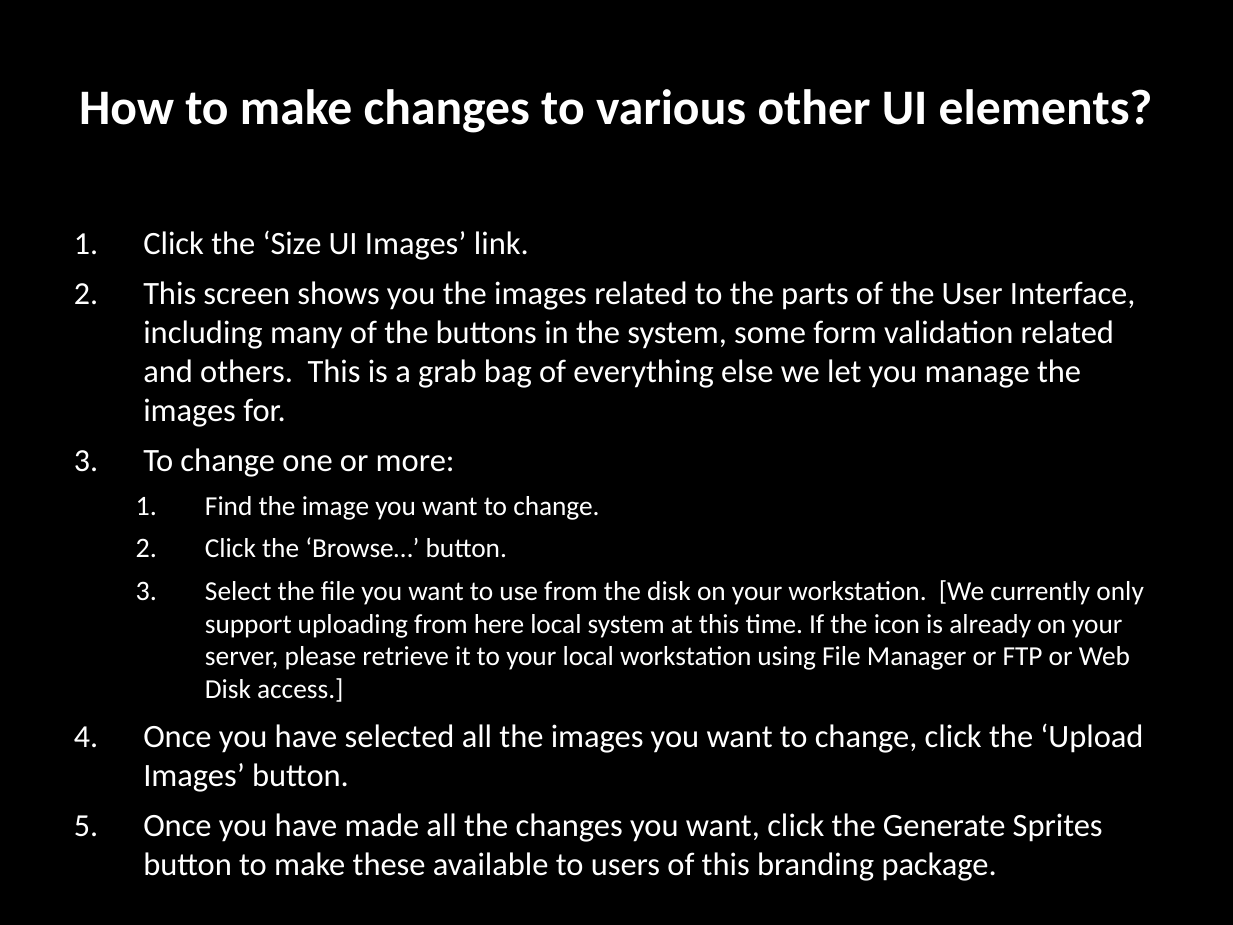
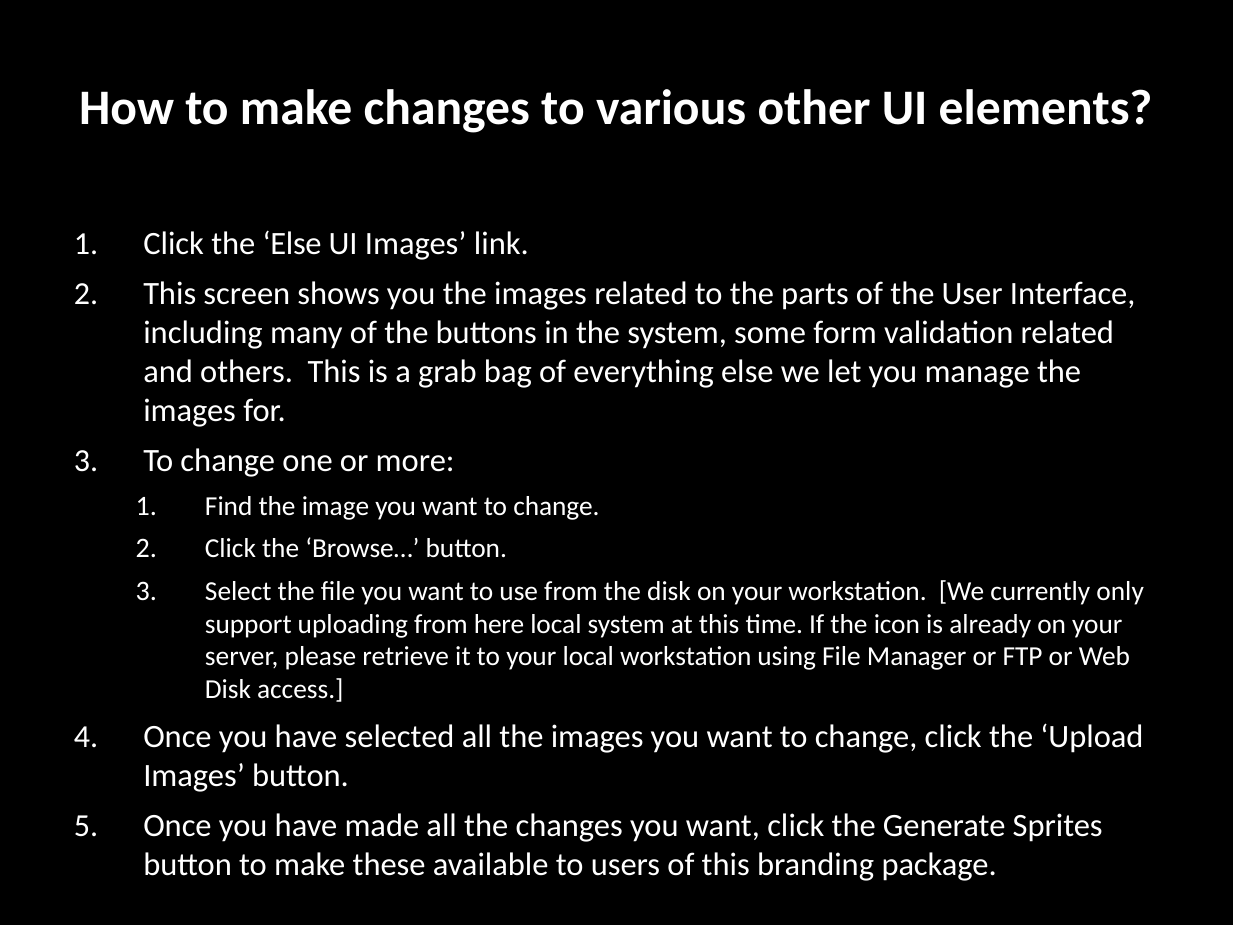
the Size: Size -> Else
